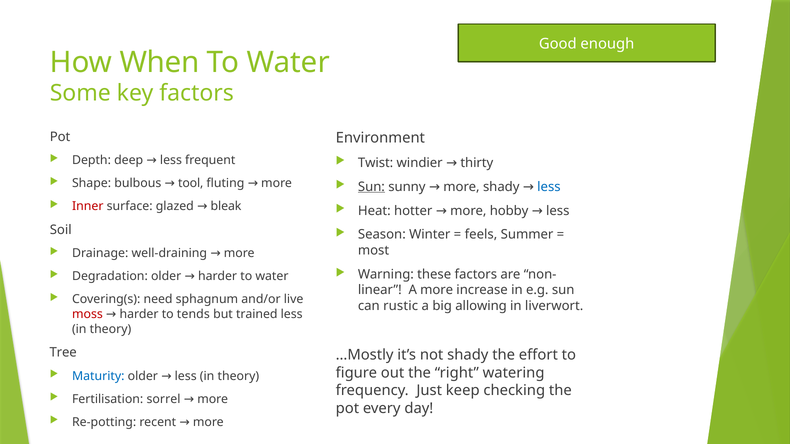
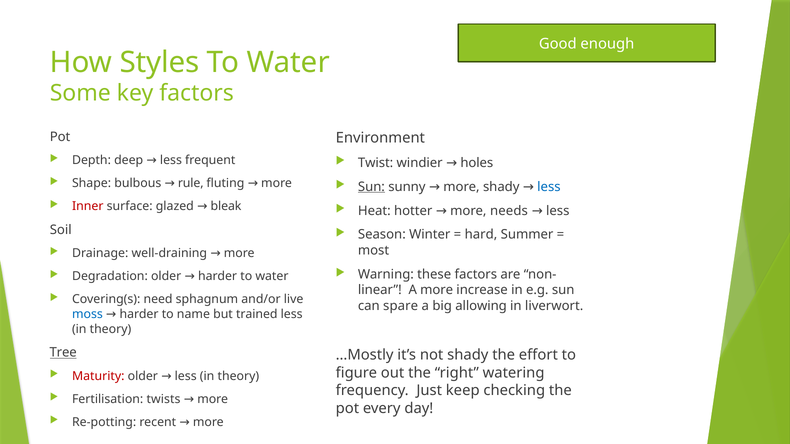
When: When -> Styles
thirty: thirty -> holes
tool: tool -> rule
hobby: hobby -> needs
feels: feels -> hard
rustic: rustic -> spare
moss colour: red -> blue
tends: tends -> name
Tree underline: none -> present
Maturity colour: blue -> red
sorrel: sorrel -> twists
